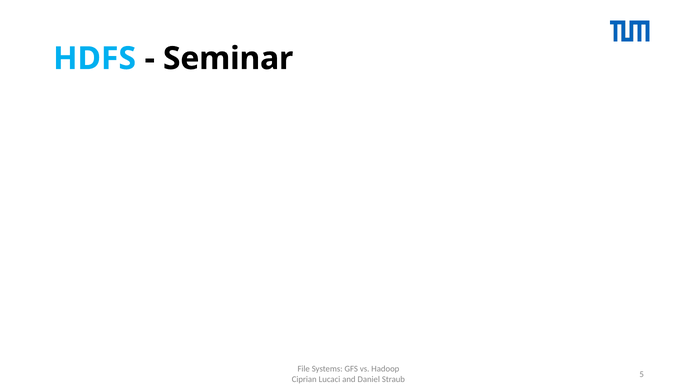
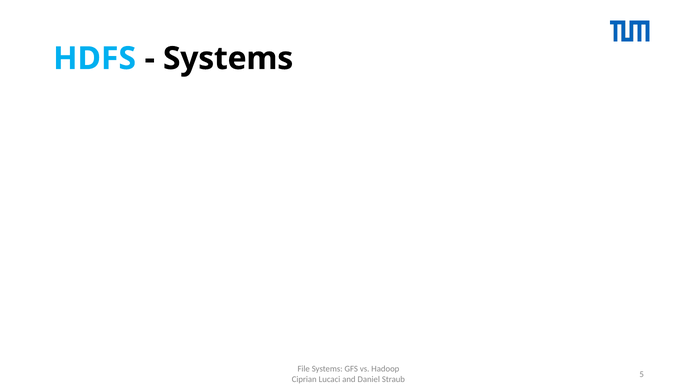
Seminar at (228, 59): Seminar -> Systems
